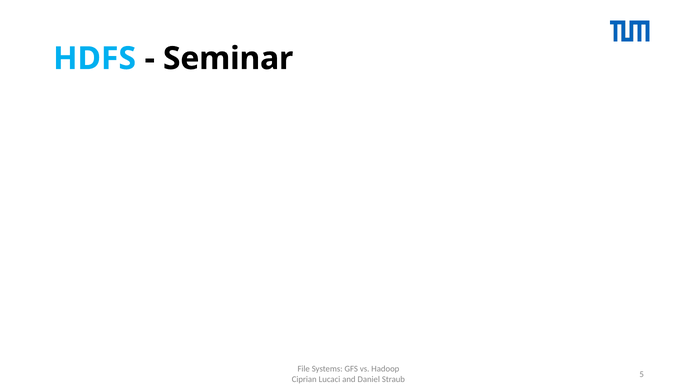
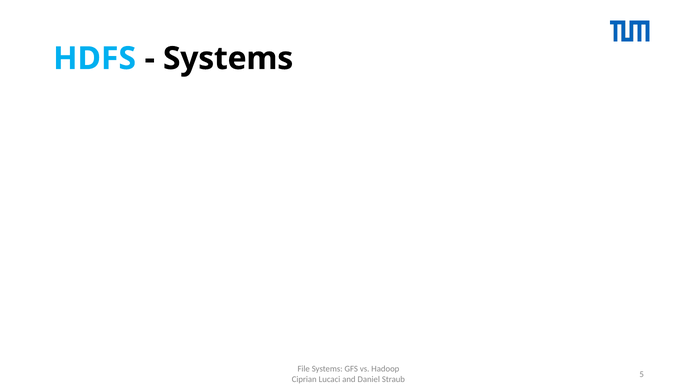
Seminar at (228, 59): Seminar -> Systems
